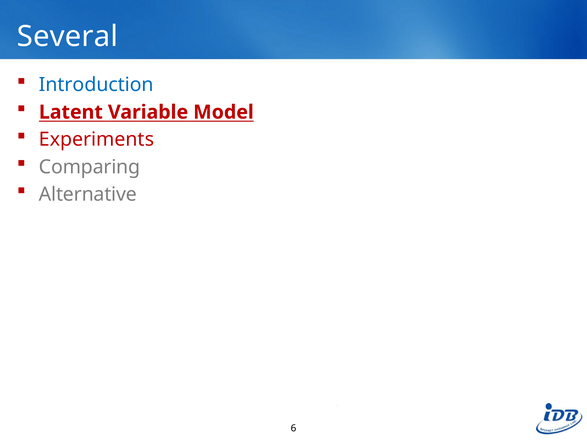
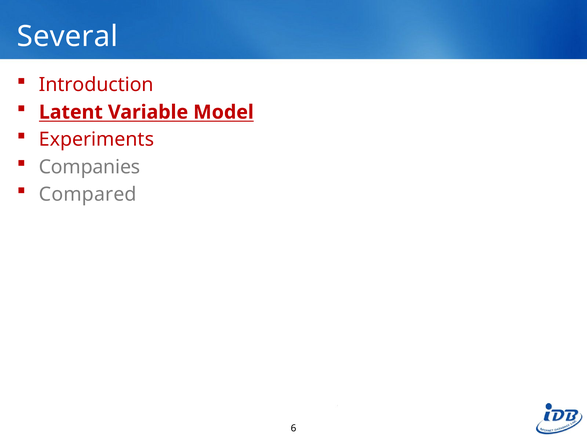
Introduction colour: blue -> red
Comparing: Comparing -> Companies
Alternative: Alternative -> Compared
